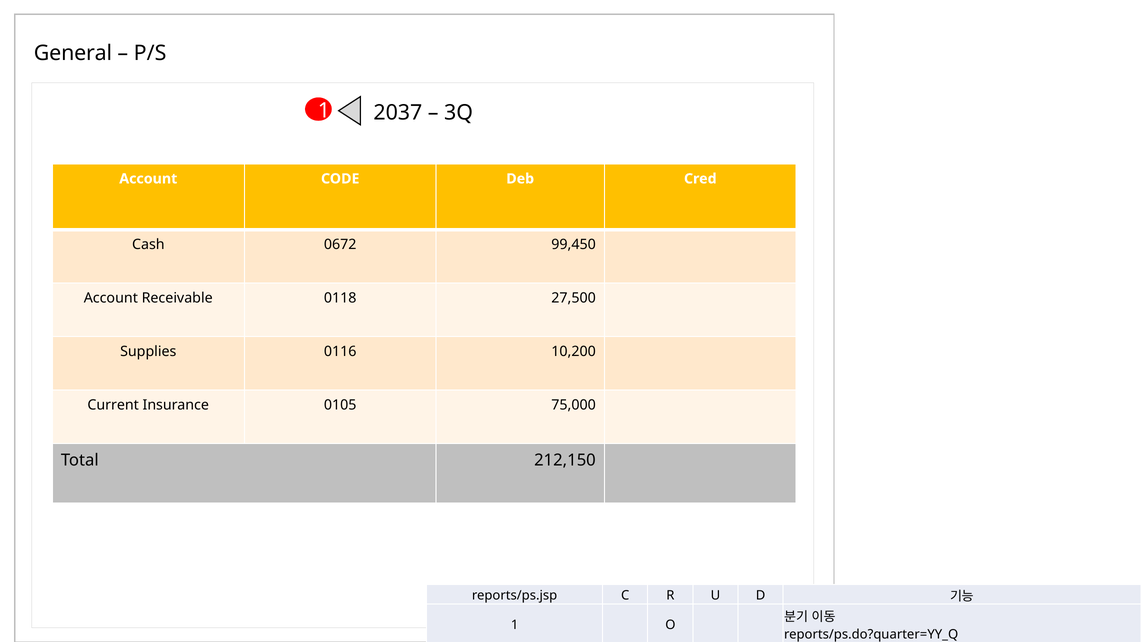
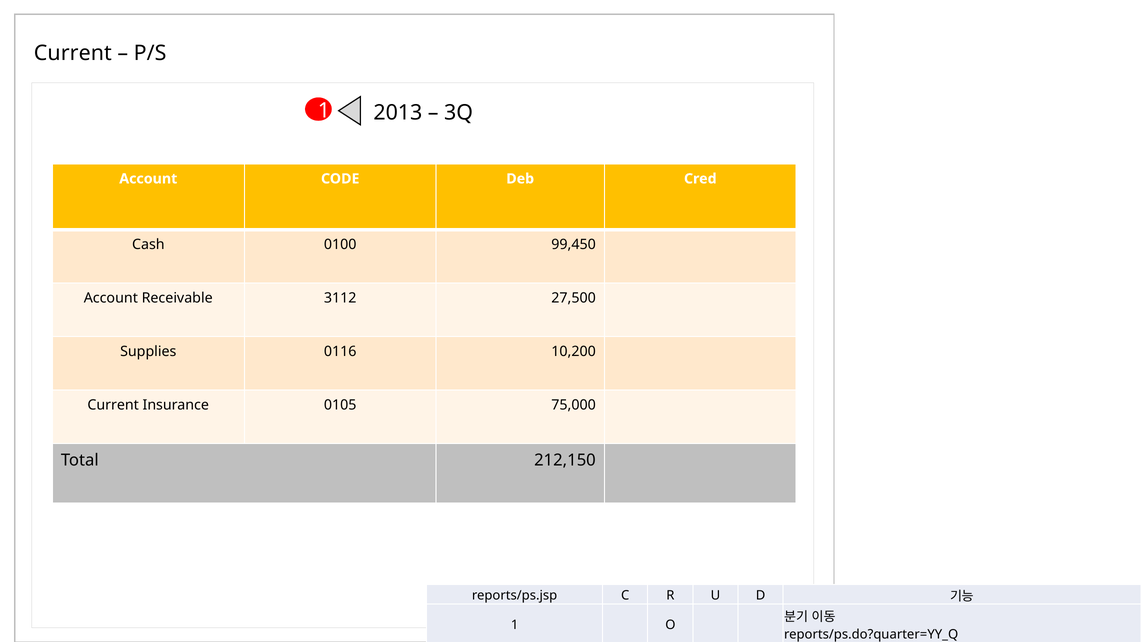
General at (73, 53): General -> Current
2037: 2037 -> 2013
0672: 0672 -> 0100
0118: 0118 -> 3112
